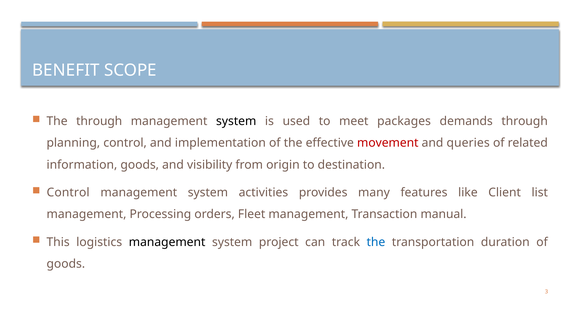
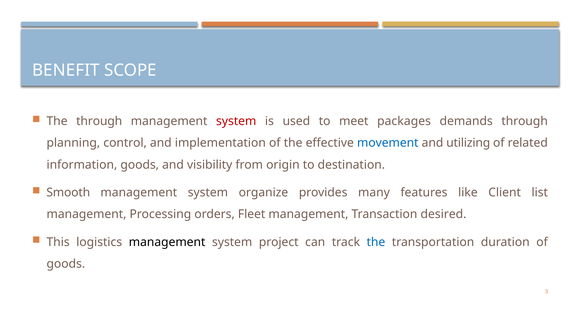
system at (236, 121) colour: black -> red
movement colour: red -> blue
queries: queries -> utilizing
Control at (68, 193): Control -> Smooth
activities: activities -> organize
manual: manual -> desired
